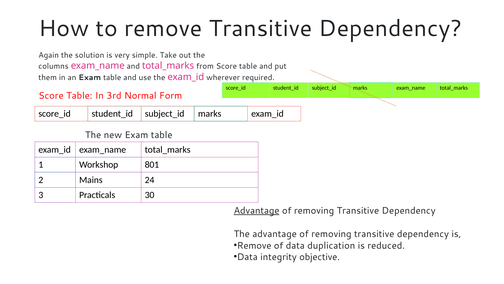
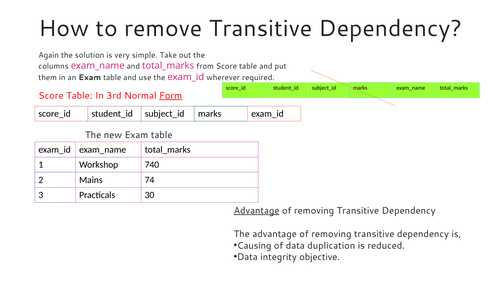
Form underline: none -> present
801: 801 -> 740
24: 24 -> 74
Remove at (254, 245): Remove -> Causing
